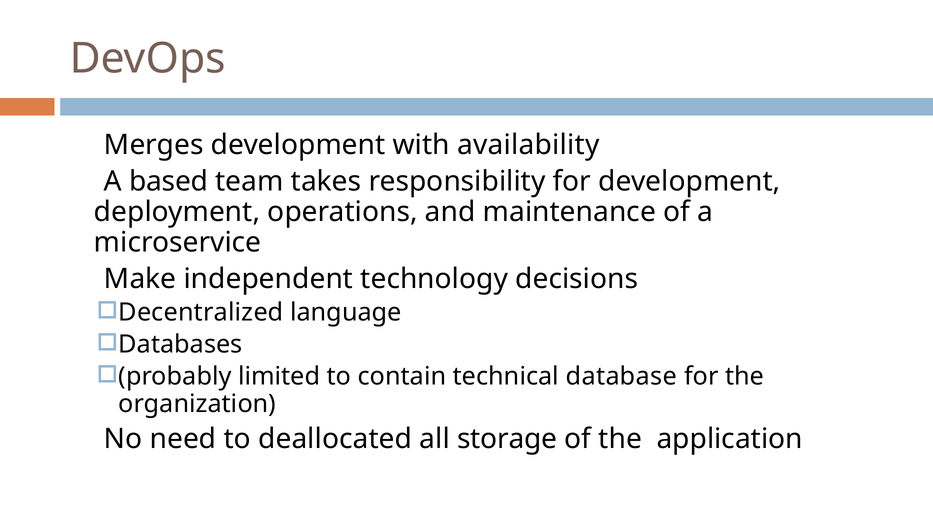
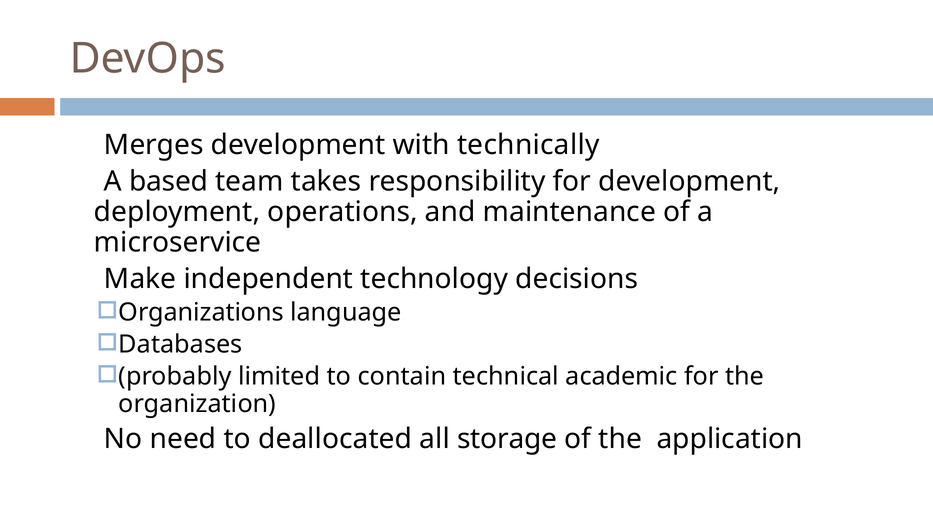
availability: availability -> technically
Decentralized: Decentralized -> Organizations
database: database -> academic
